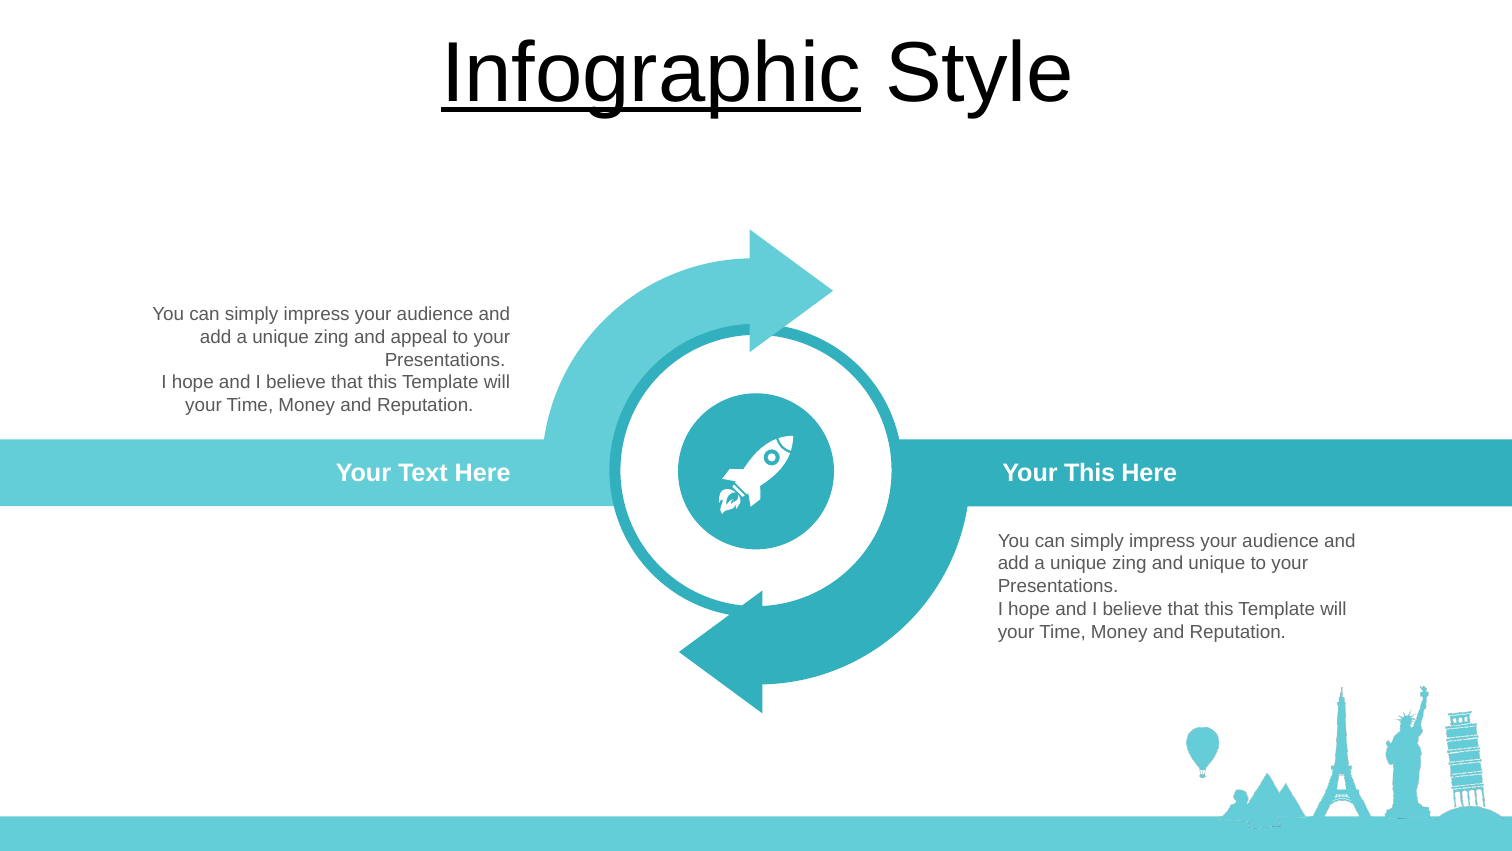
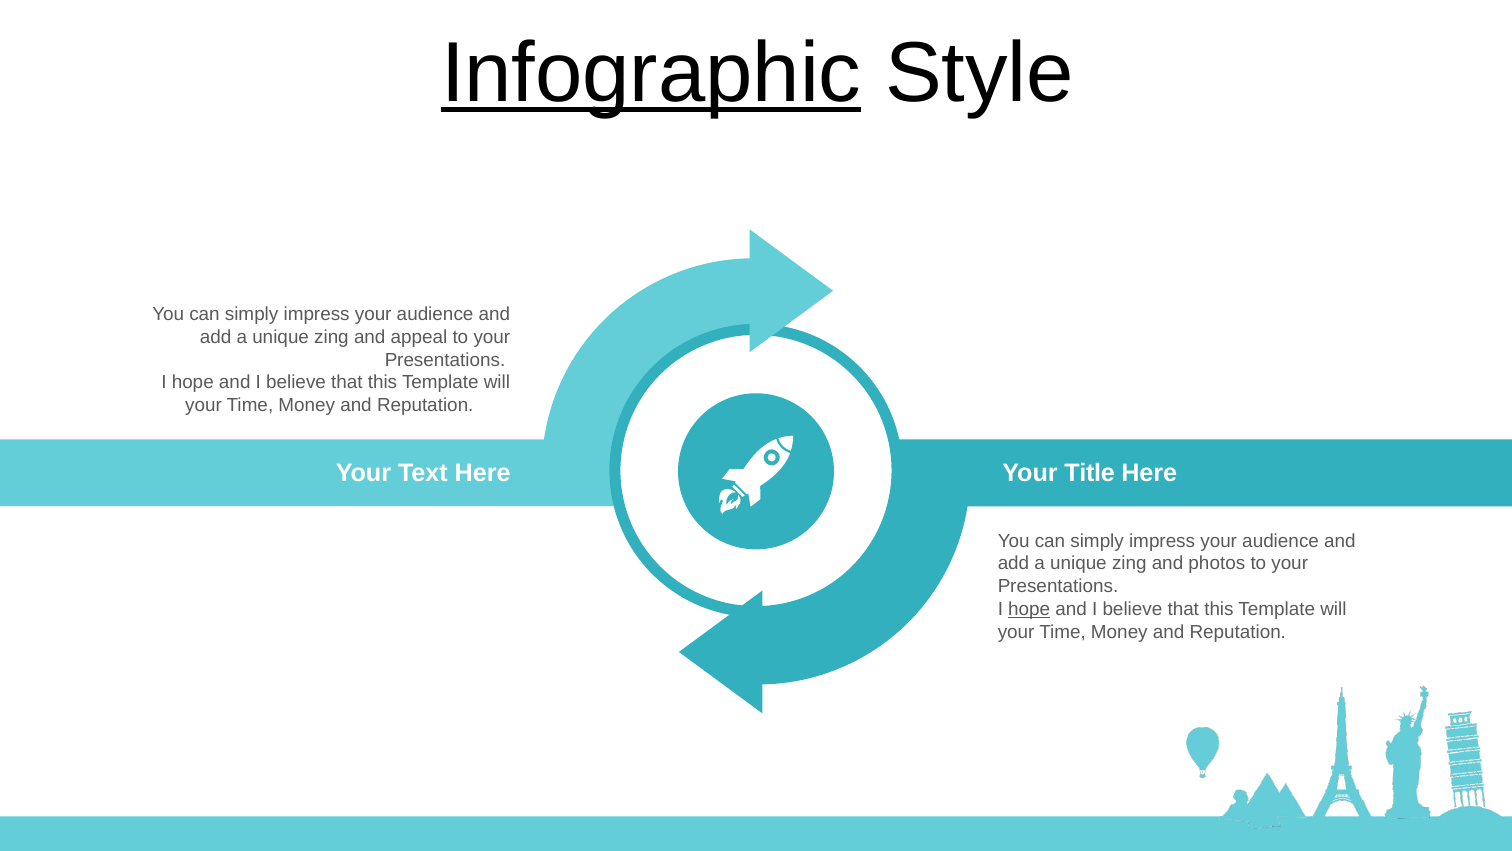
Your This: This -> Title
and unique: unique -> photos
hope at (1029, 609) underline: none -> present
